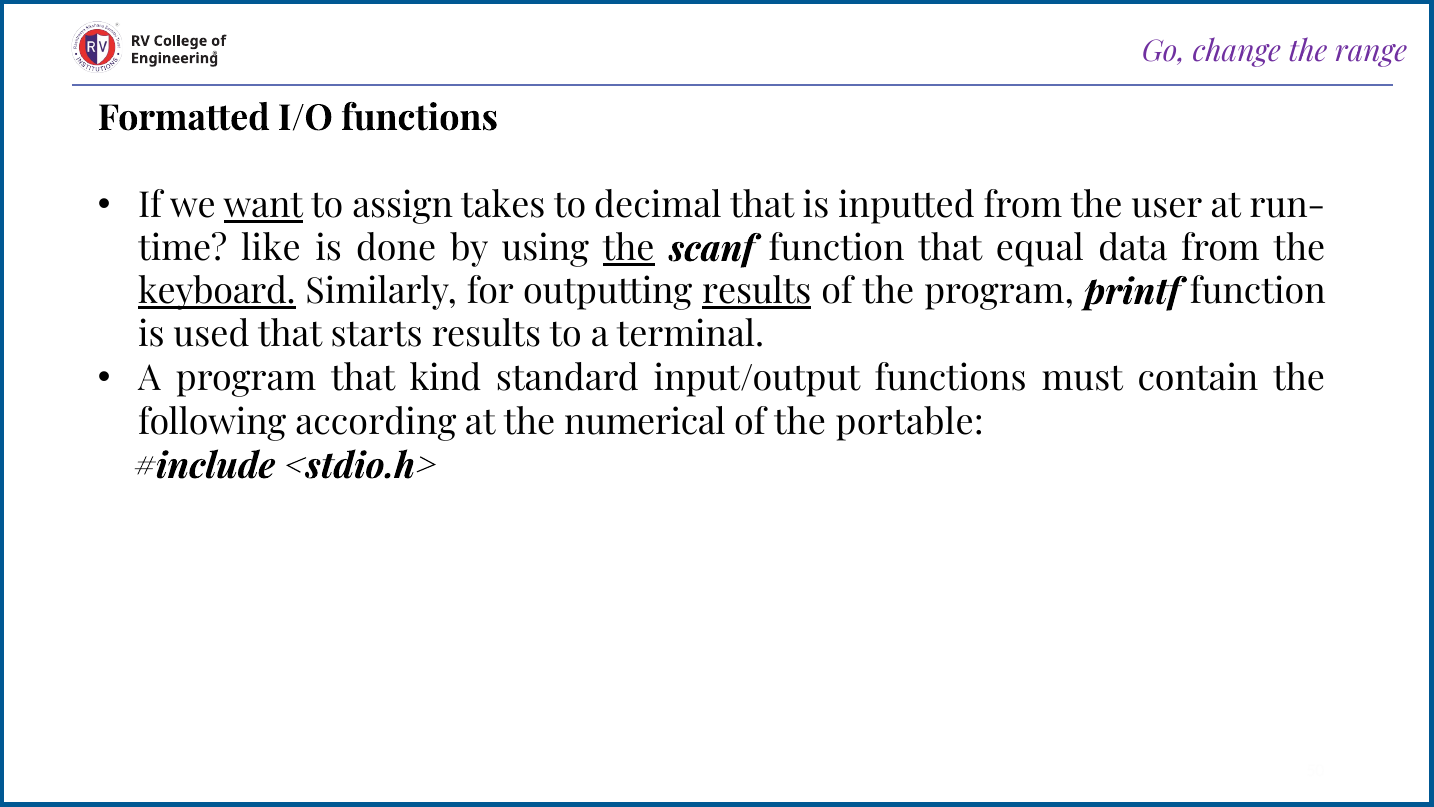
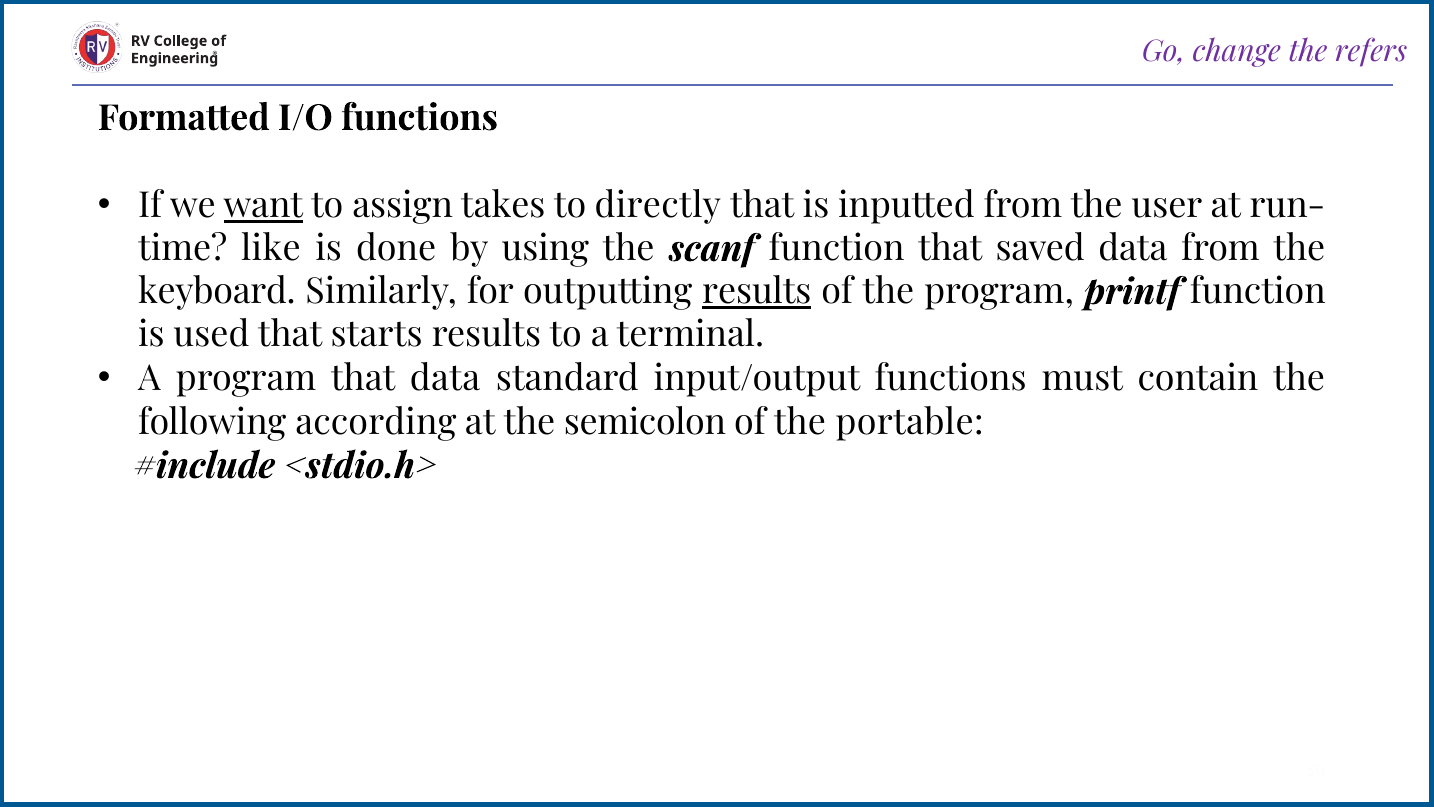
range: range -> refers
decimal: decimal -> directly
the at (629, 249) underline: present -> none
equal: equal -> saved
keyboard underline: present -> none
that kind: kind -> data
numerical: numerical -> semicolon
